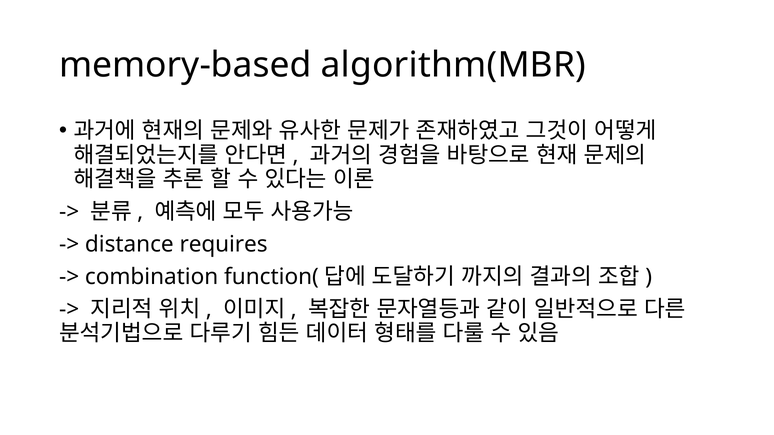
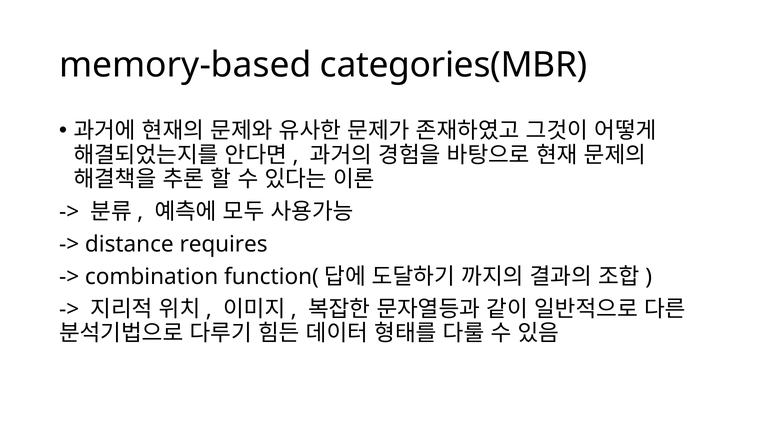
algorithm(MBR: algorithm(MBR -> categories(MBR
